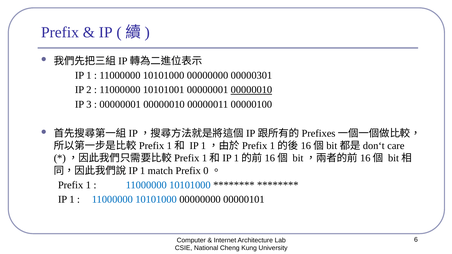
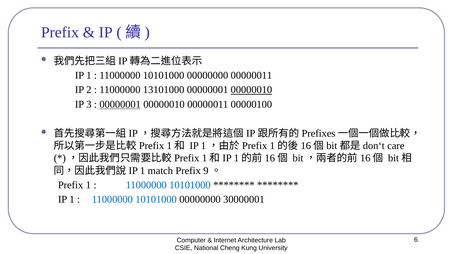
00000000 00000301: 00000301 -> 00000011
10101001: 10101001 -> 13101000
00000001 at (120, 105) underline: none -> present
0: 0 -> 9
00000101: 00000101 -> 30000001
